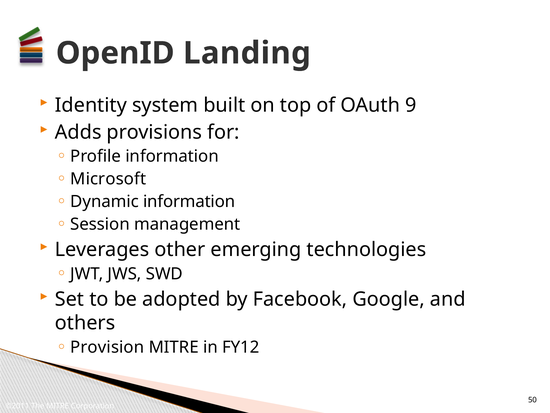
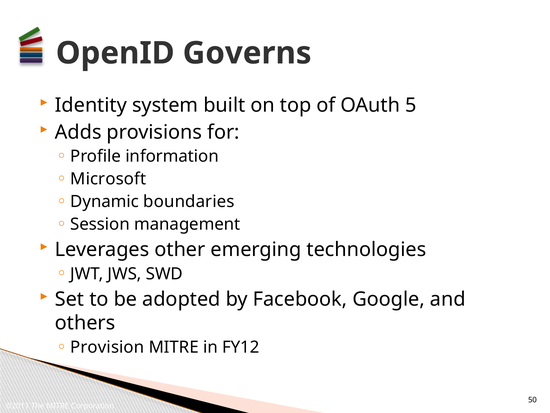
Landing: Landing -> Governs
9: 9 -> 5
Dynamic information: information -> boundaries
